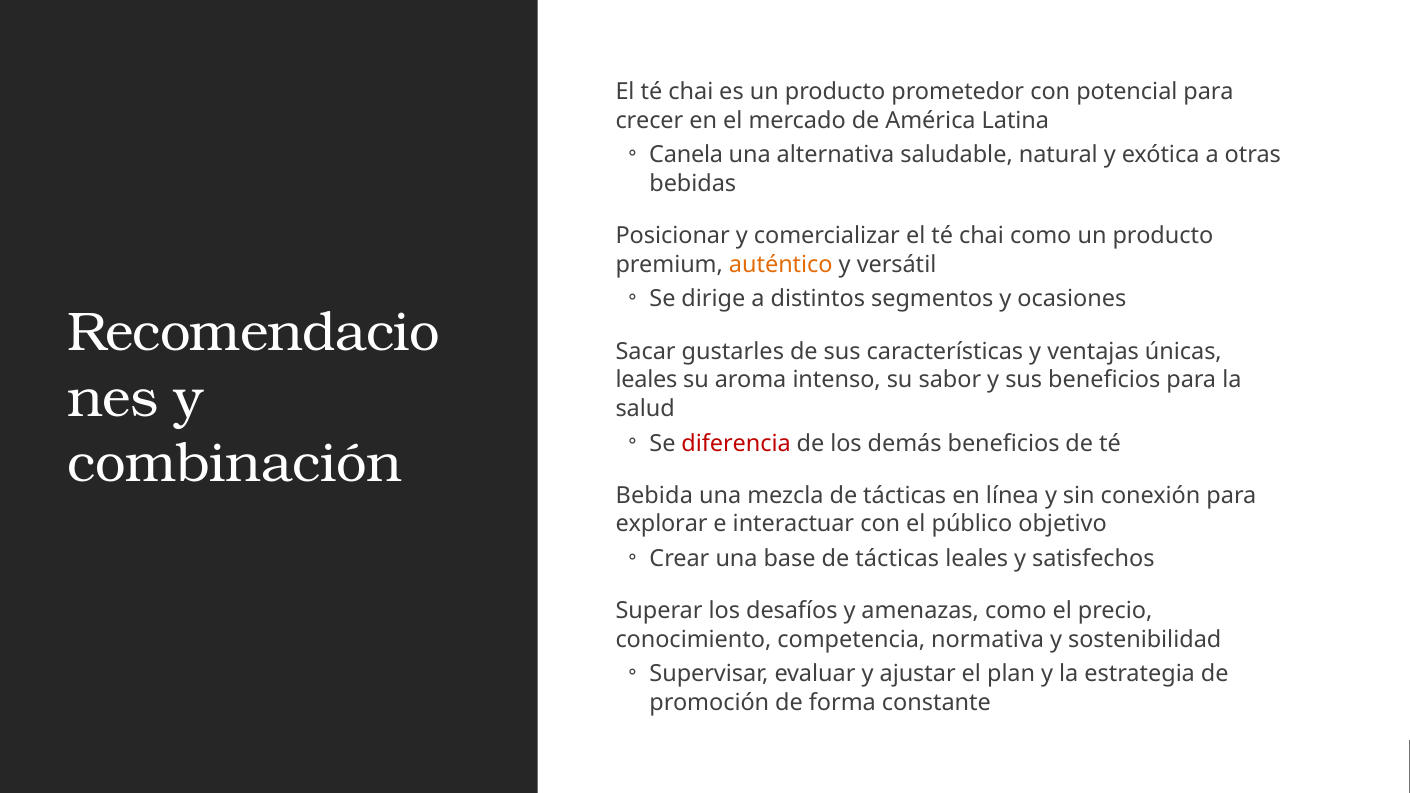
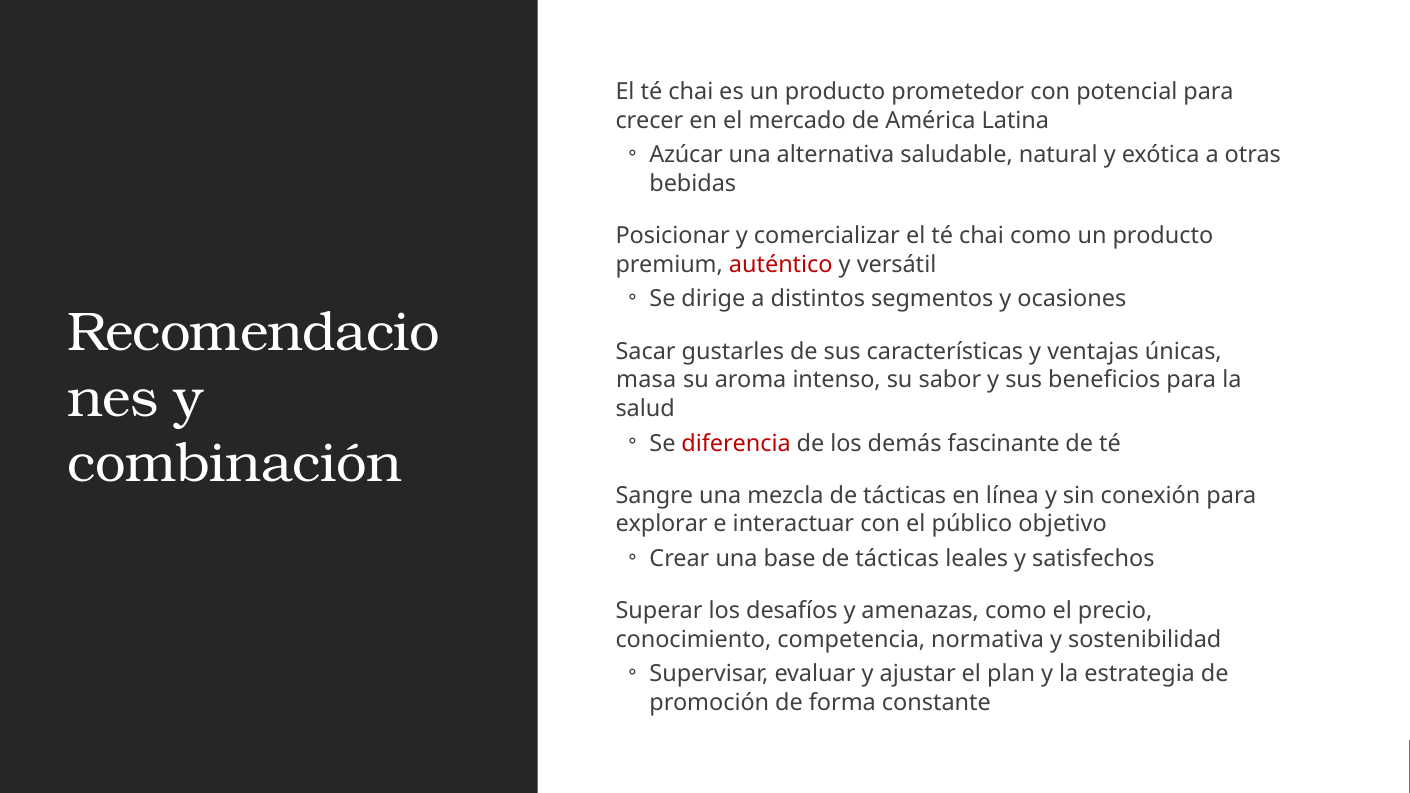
Canela: Canela -> Azúcar
auténtico colour: orange -> red
leales at (646, 380): leales -> masa
demás beneficios: beneficios -> fascinante
Bebida: Bebida -> Sangre
